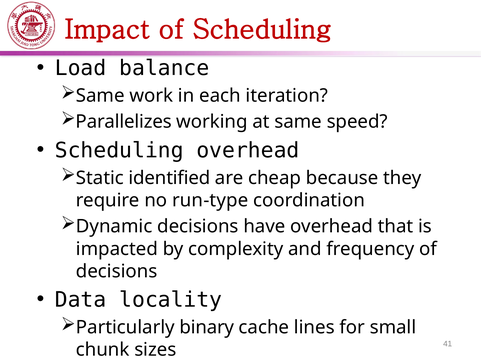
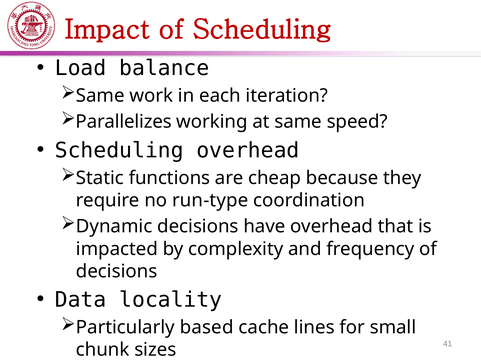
identified: identified -> functions
binary: binary -> based
